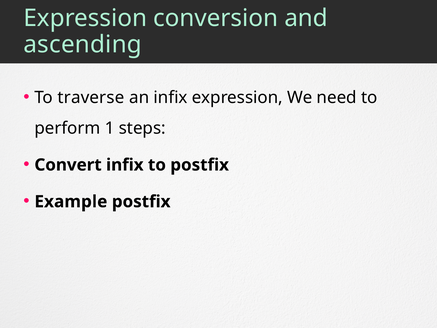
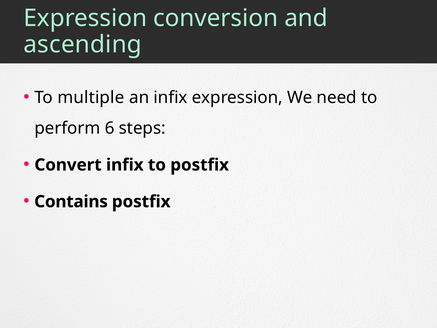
traverse: traverse -> multiple
1: 1 -> 6
Example: Example -> Contains
